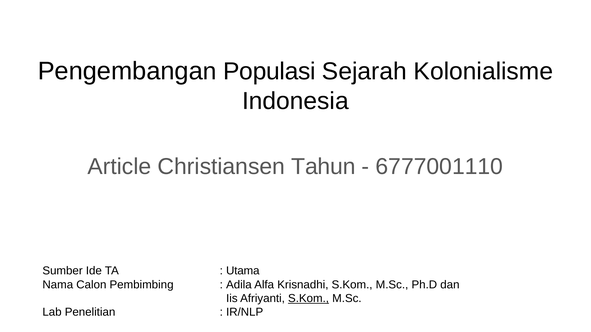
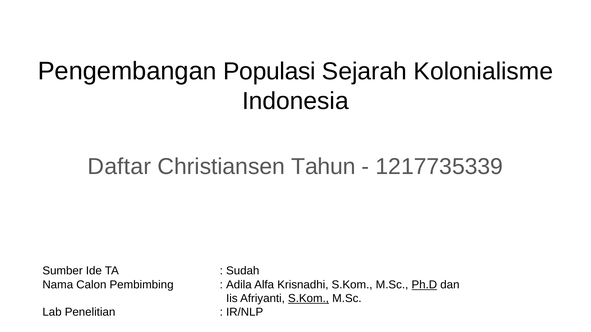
Article: Article -> Daftar
6777001110: 6777001110 -> 1217735339
Utama: Utama -> Sudah
Ph.D underline: none -> present
